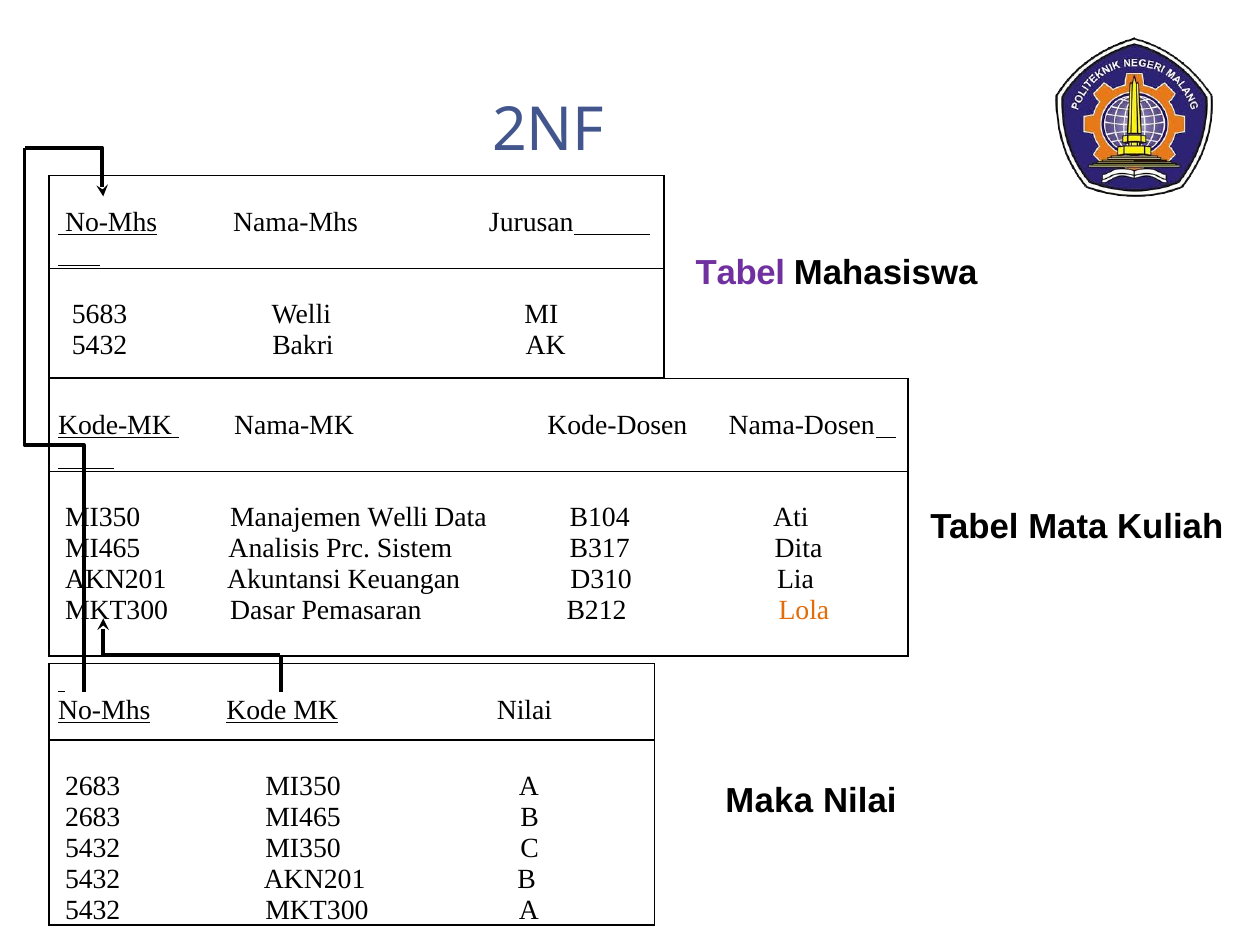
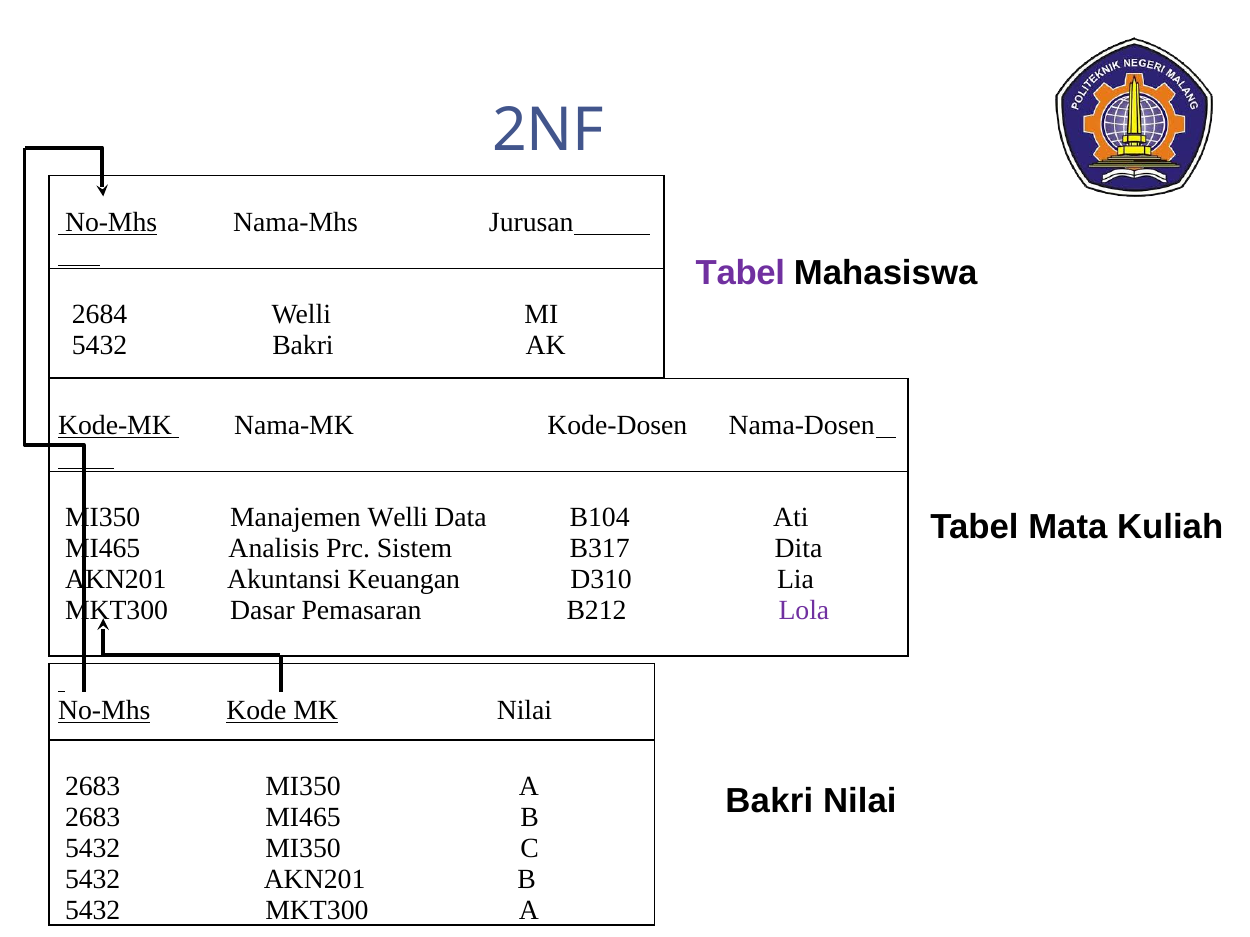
5683: 5683 -> 2684
Lola colour: orange -> purple
Maka at (769, 801): Maka -> Bakri
